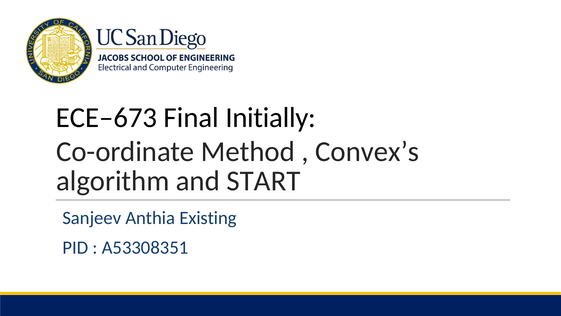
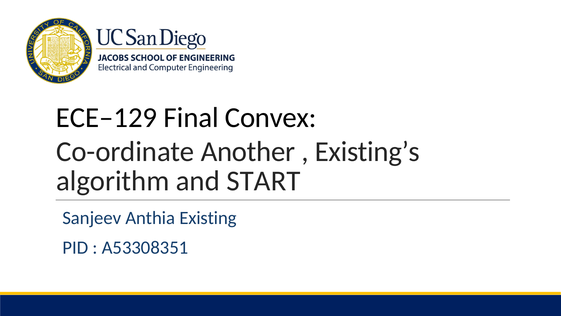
ECE–673: ECE–673 -> ECE–129
Initially: Initially -> Convex
Method: Method -> Another
Convex’s: Convex’s -> Existing’s
